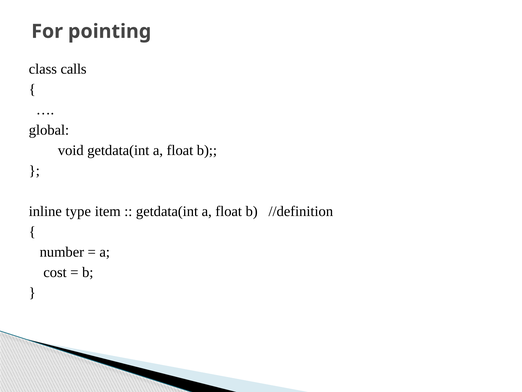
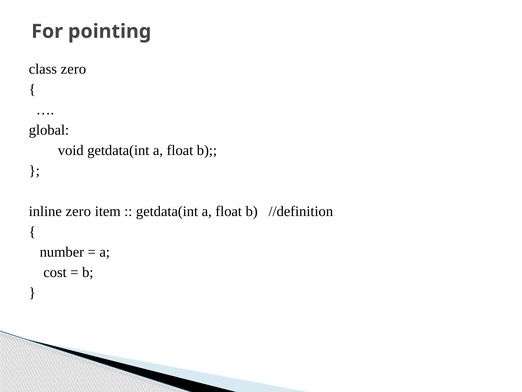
class calls: calls -> zero
inline type: type -> zero
